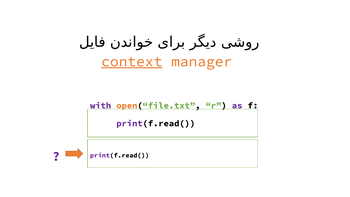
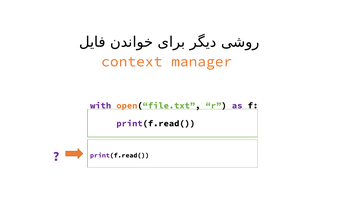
context underline: present -> none
